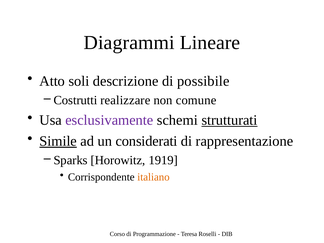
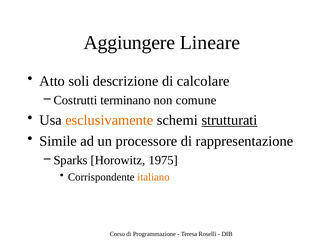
Diagrammi: Diagrammi -> Aggiungere
possibile: possibile -> calcolare
realizzare: realizzare -> terminano
esclusivamente colour: purple -> orange
Simile underline: present -> none
considerati: considerati -> processore
1919: 1919 -> 1975
